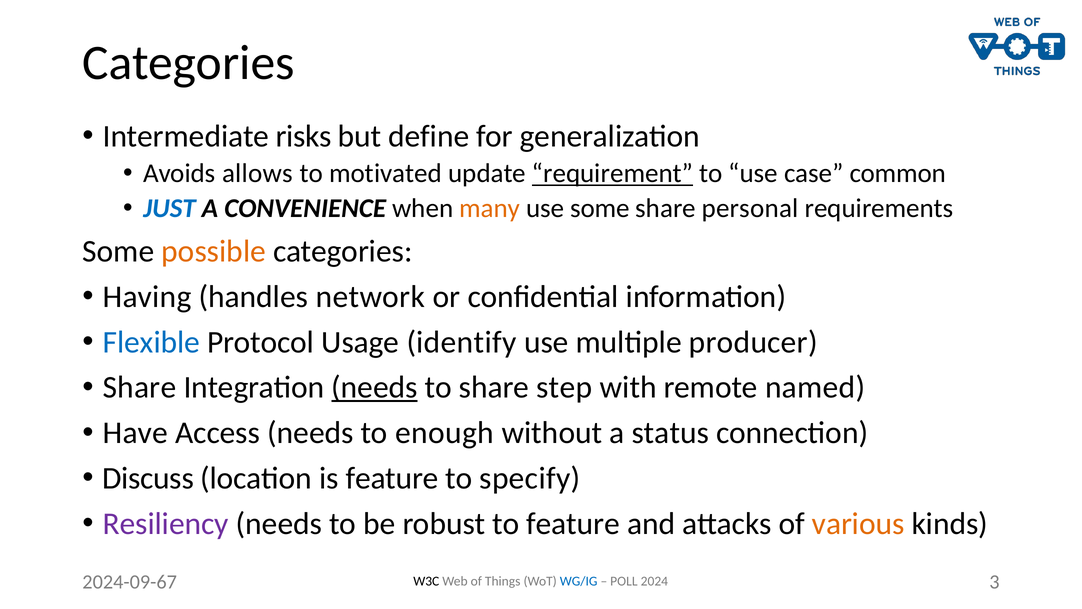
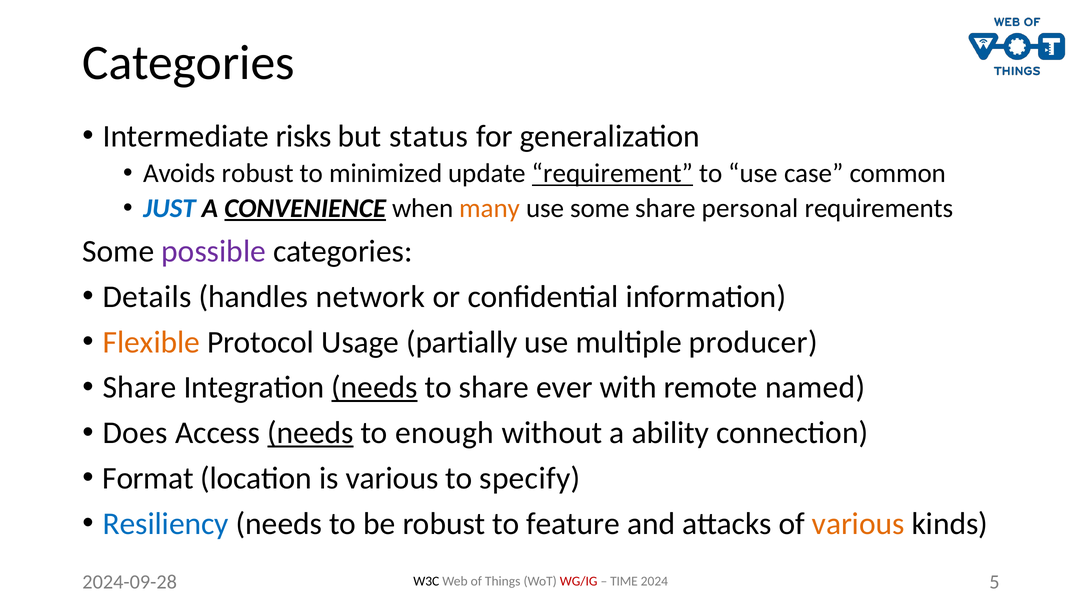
define: define -> status
Avoids allows: allows -> robust
motivated: motivated -> minimized
CONVENIENCE underline: none -> present
possible colour: orange -> purple
Having: Having -> Details
Flexible colour: blue -> orange
identify: identify -> partially
step: step -> ever
Have: Have -> Does
needs at (310, 433) underline: none -> present
status: status -> ability
Discuss: Discuss -> Format
is feature: feature -> various
Resiliency colour: purple -> blue
2024-09-67: 2024-09-67 -> 2024-09-28
WG/IG colour: blue -> red
POLL: POLL -> TIME
3: 3 -> 5
